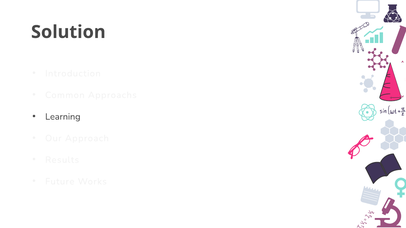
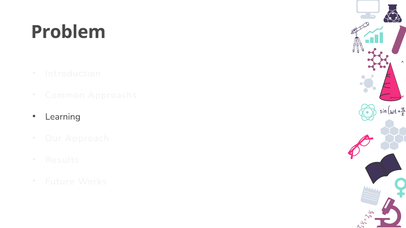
Solution: Solution -> Problem
